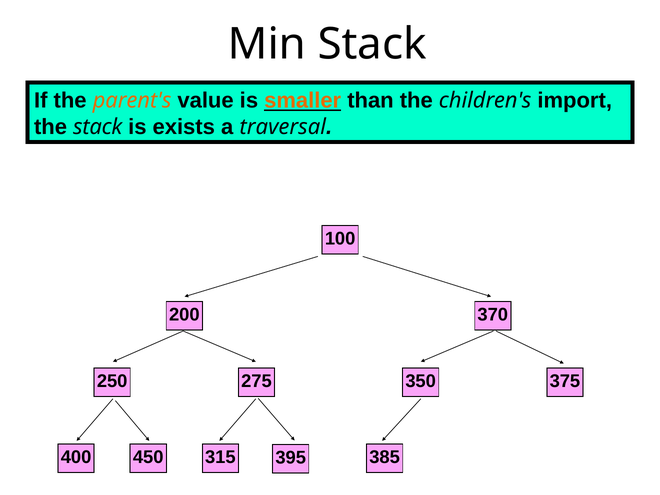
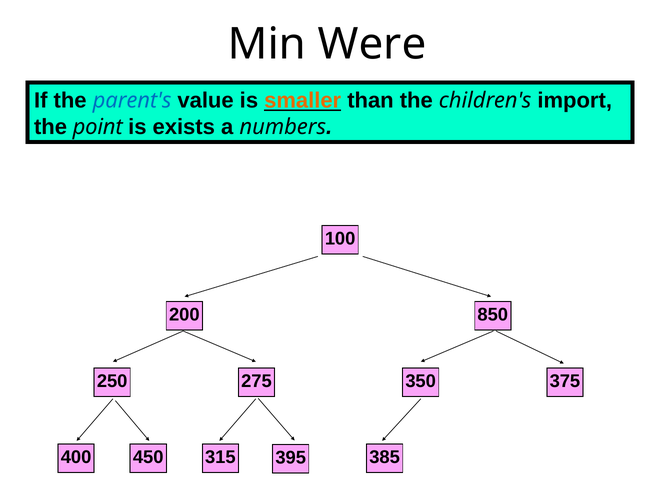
Min Stack: Stack -> Were
parent's colour: orange -> blue
the stack: stack -> point
traversal: traversal -> numbers
370: 370 -> 850
